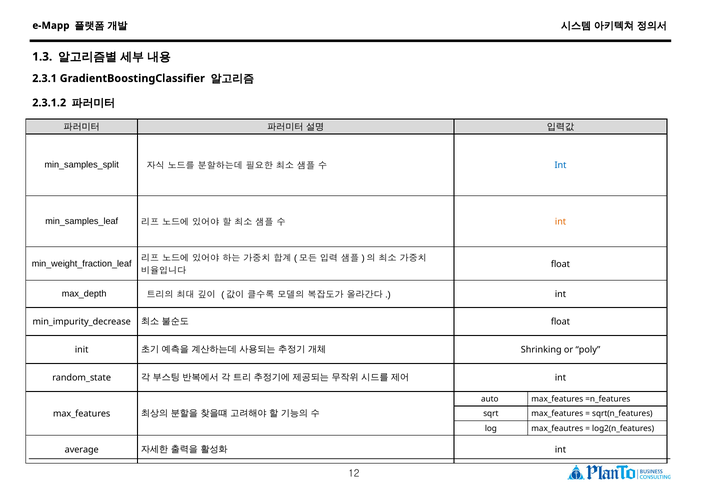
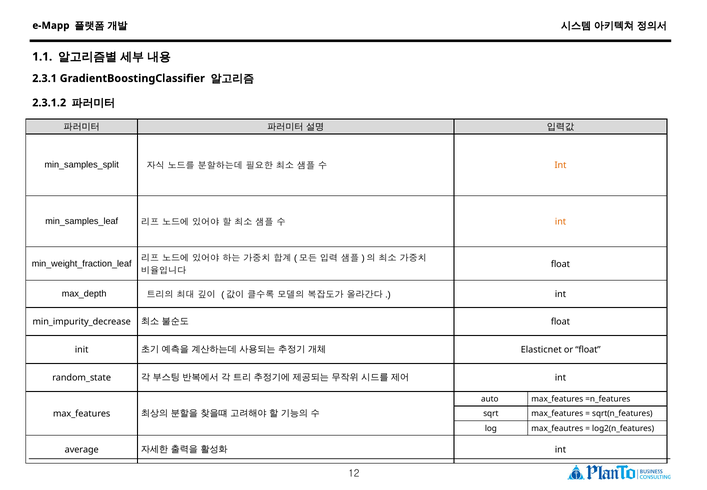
1.3: 1.3 -> 1.1
Int at (561, 165) colour: blue -> orange
Shrinking: Shrinking -> Elasticnet
or poly: poly -> float
